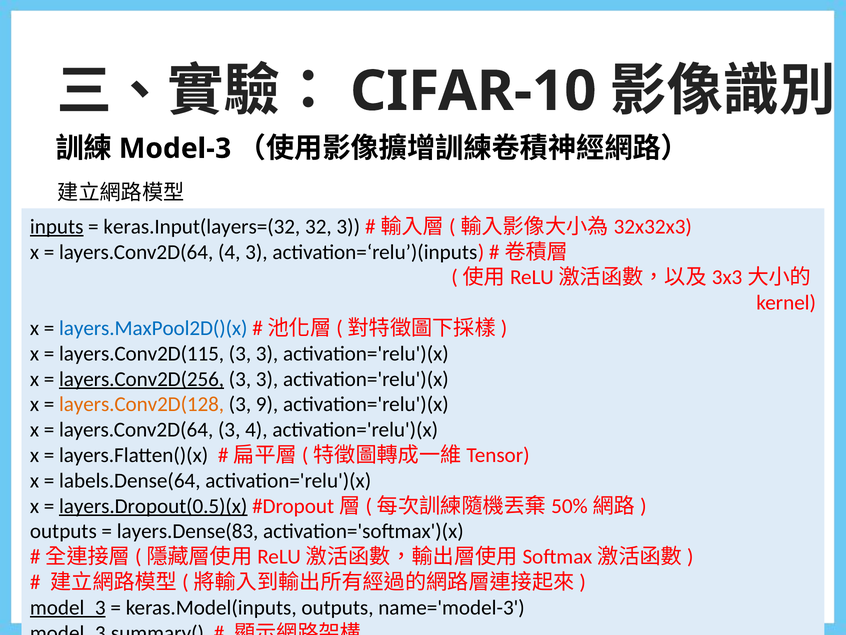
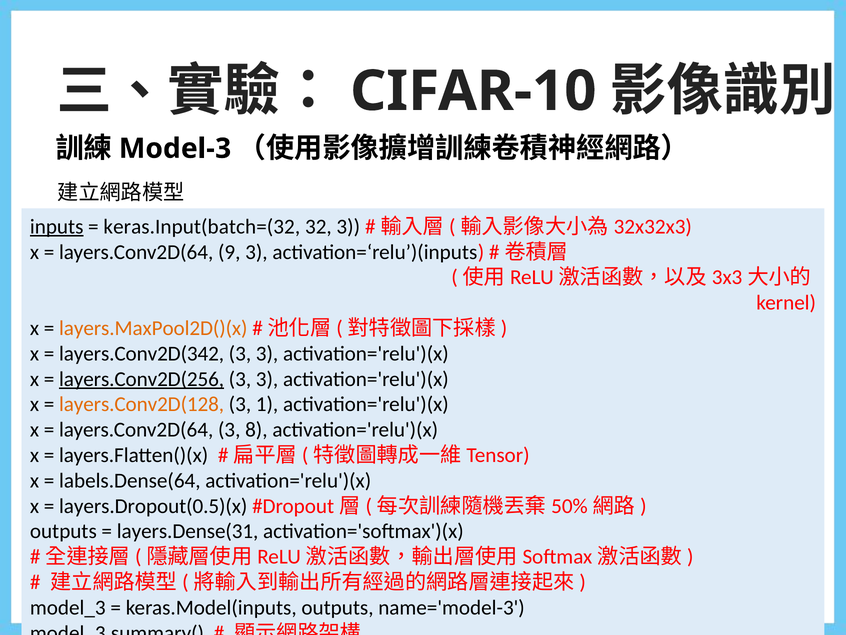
keras.Input(layers=(32: keras.Input(layers=(32 -> keras.Input(batch=(32
layers.Conv2D(64 4: 4 -> 9
layers.MaxPool2D()(x colour: blue -> orange
layers.Conv2D(115: layers.Conv2D(115 -> layers.Conv2D(342
9: 9 -> 1
3 4: 4 -> 8
layers.Dropout(0.5)(x underline: present -> none
layers.Dense(83: layers.Dense(83 -> layers.Dense(31
model_3 underline: present -> none
